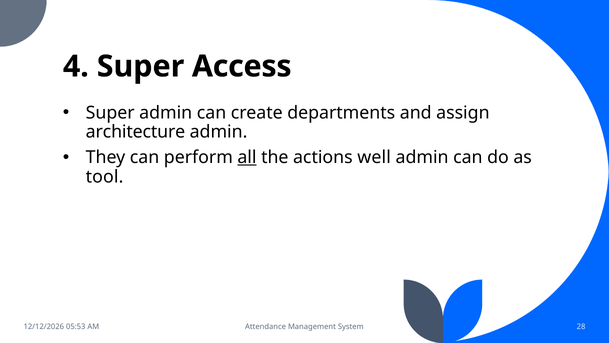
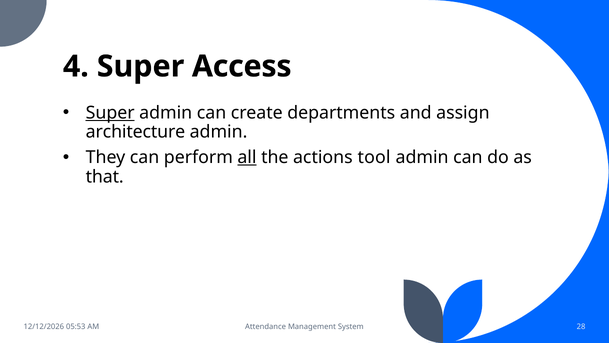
Super at (110, 113) underline: none -> present
well: well -> tool
tool: tool -> that
